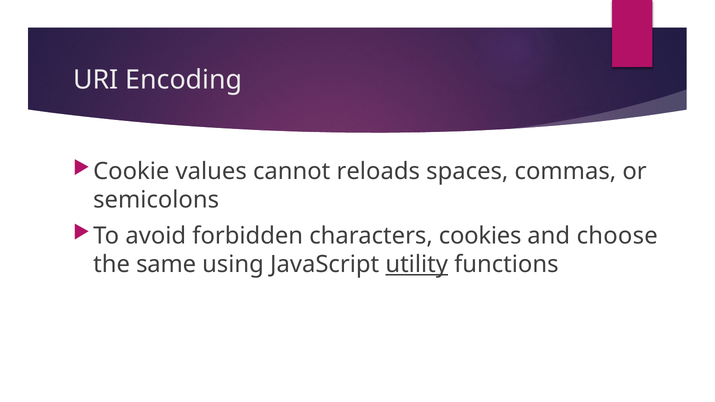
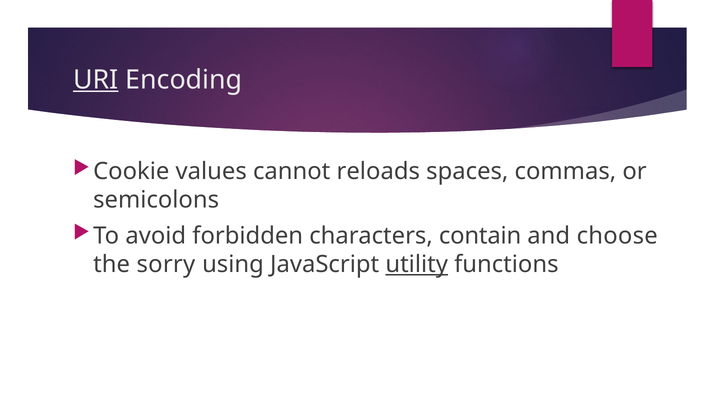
URI underline: none -> present
cookies: cookies -> contain
same: same -> sorry
